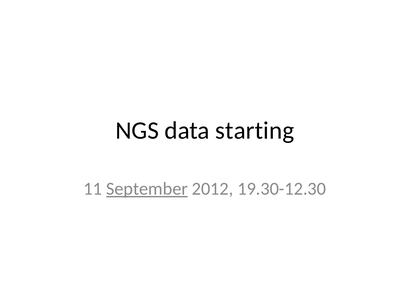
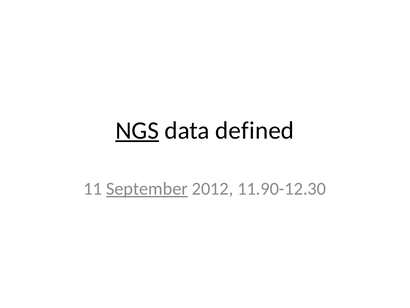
NGS underline: none -> present
starting: starting -> defined
19.30-12.30: 19.30-12.30 -> 11.90-12.30
